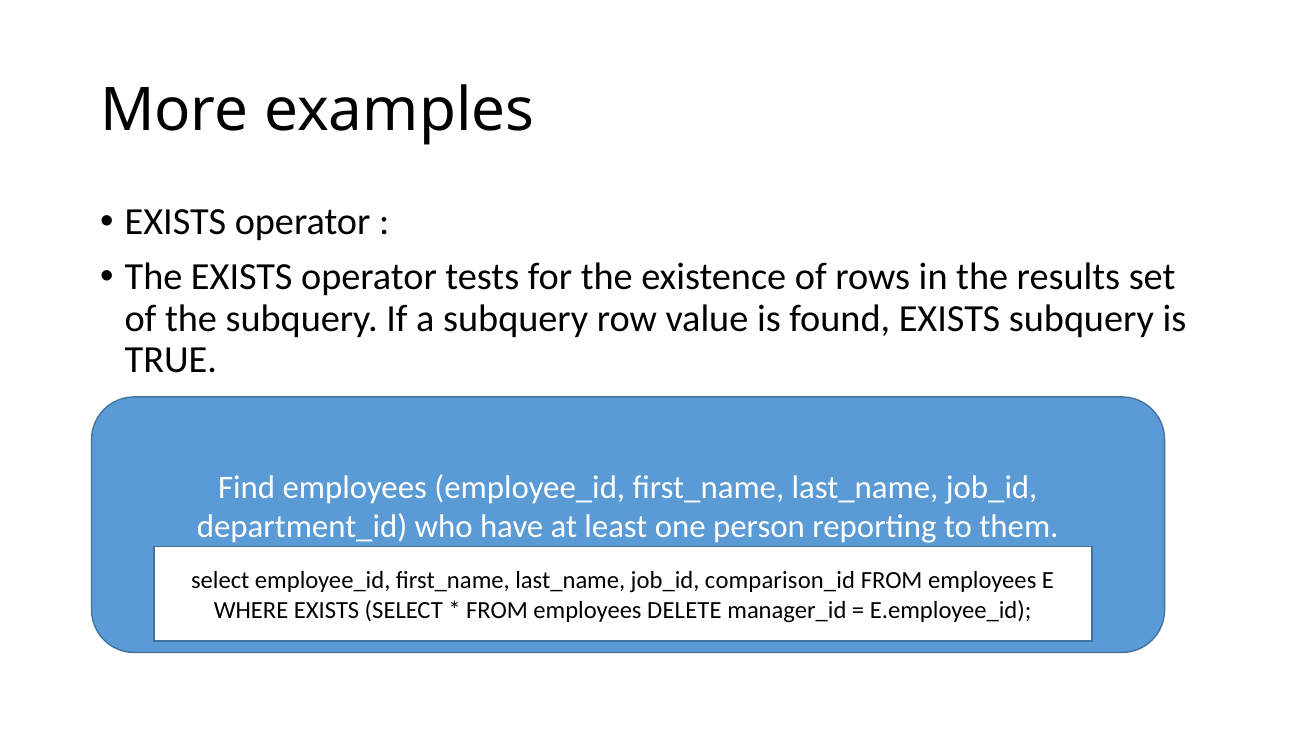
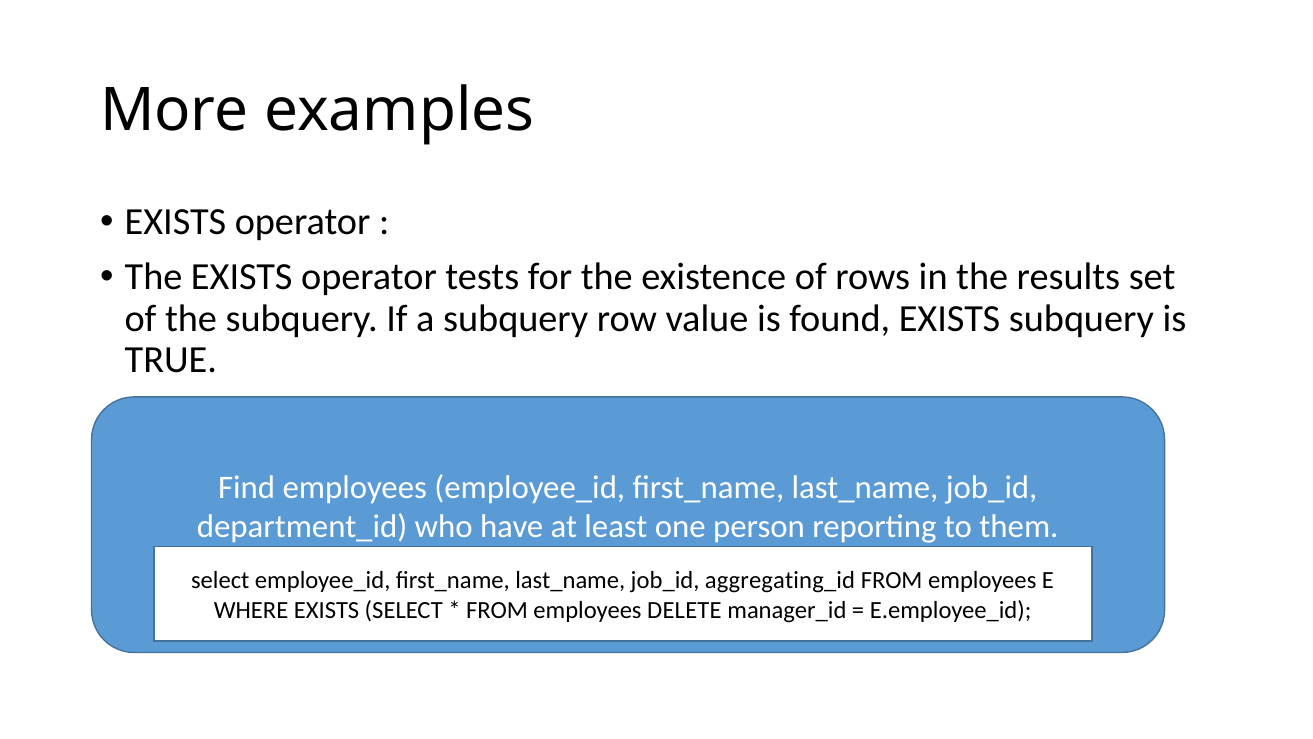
comparison_id: comparison_id -> aggregating_id
